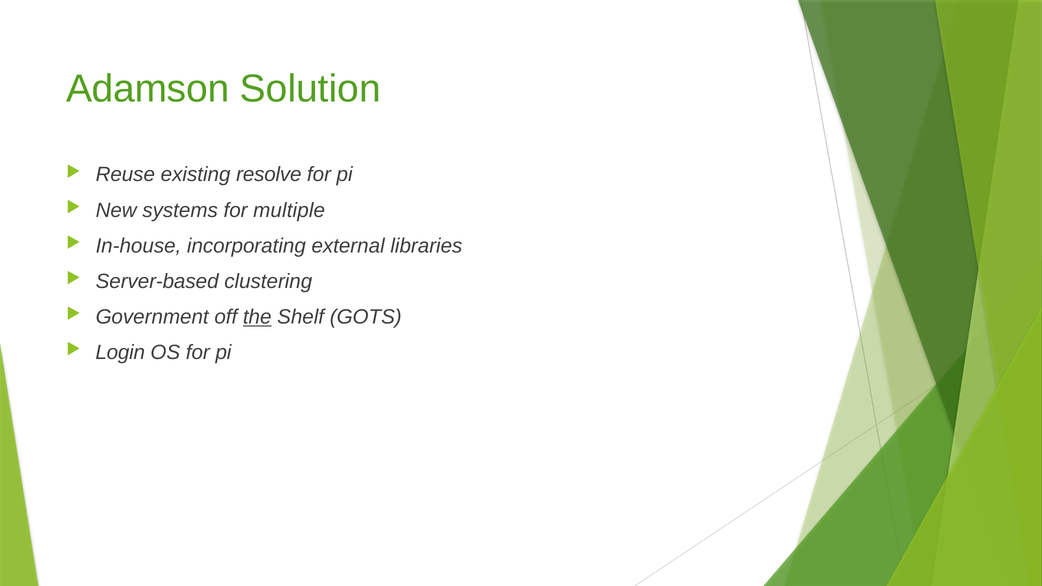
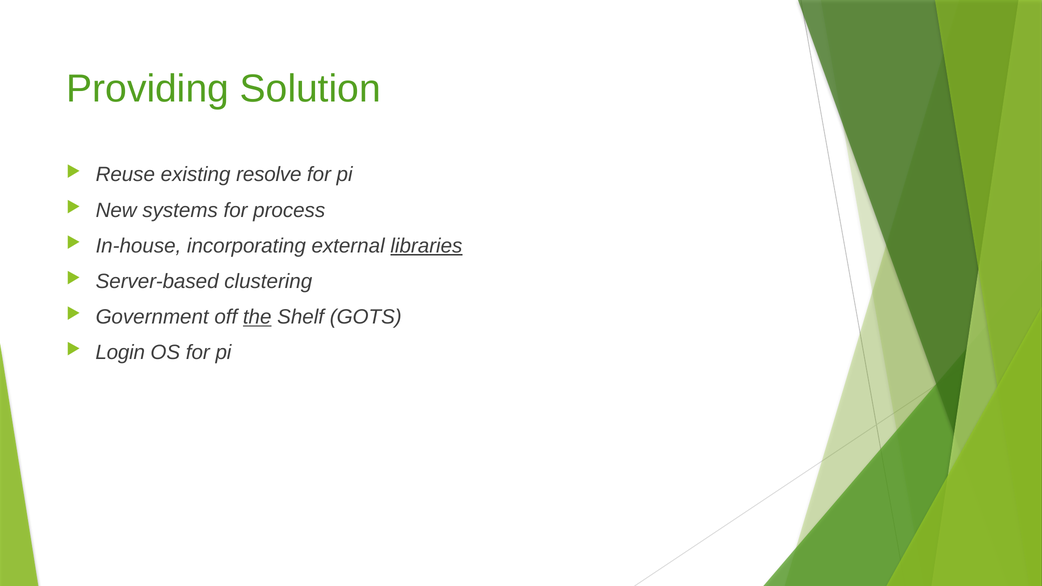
Adamson: Adamson -> Providing
multiple: multiple -> process
libraries underline: none -> present
